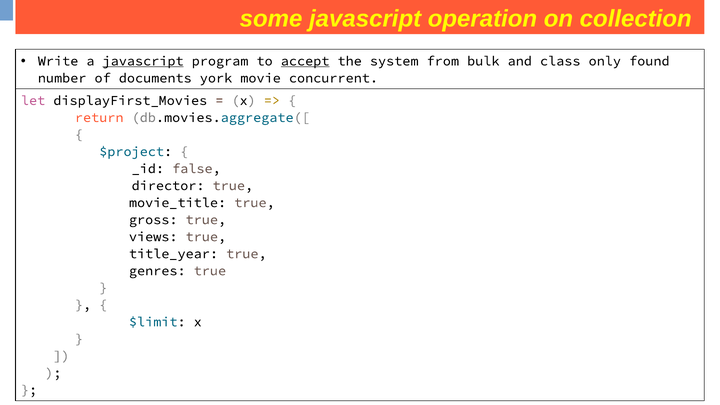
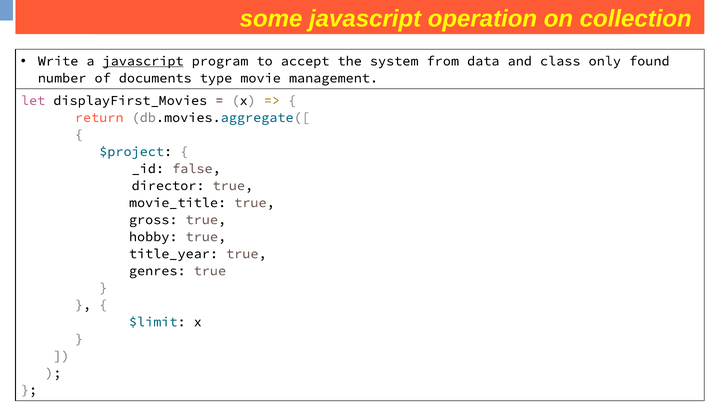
accept underline: present -> none
bulk: bulk -> data
york: york -> type
concurrent: concurrent -> management
views: views -> hobby
